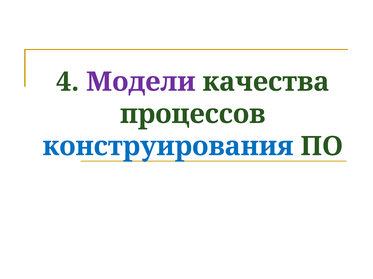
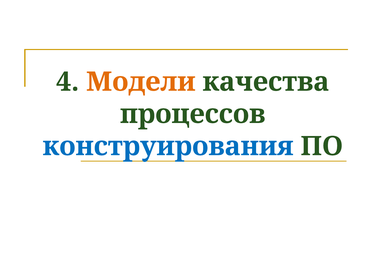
Модели colour: purple -> orange
